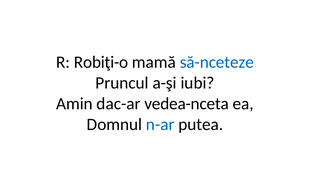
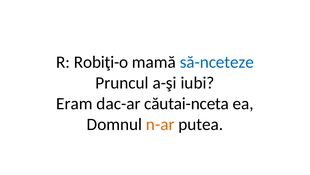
Amin: Amin -> Eram
vedea-nceta: vedea-nceta -> căutai-nceta
n-ar colour: blue -> orange
